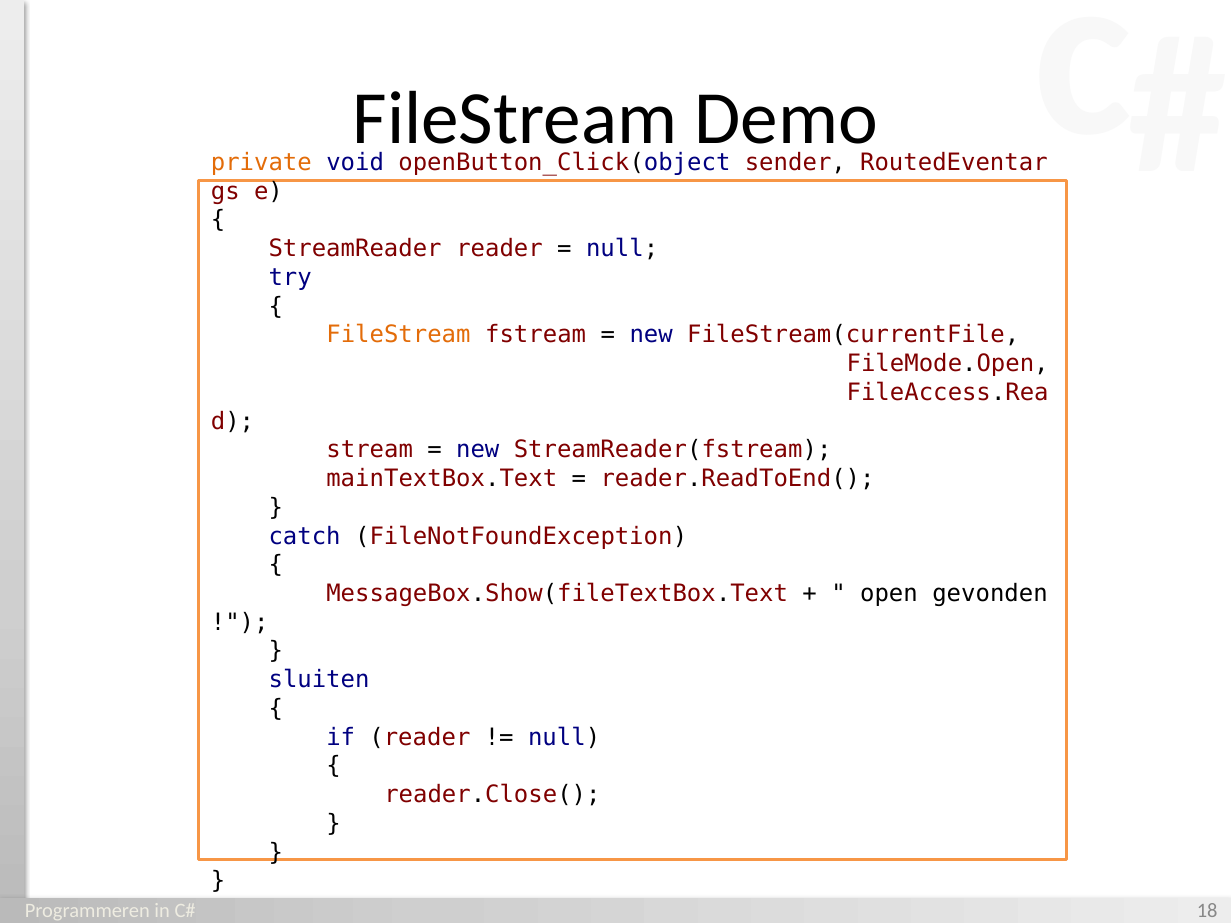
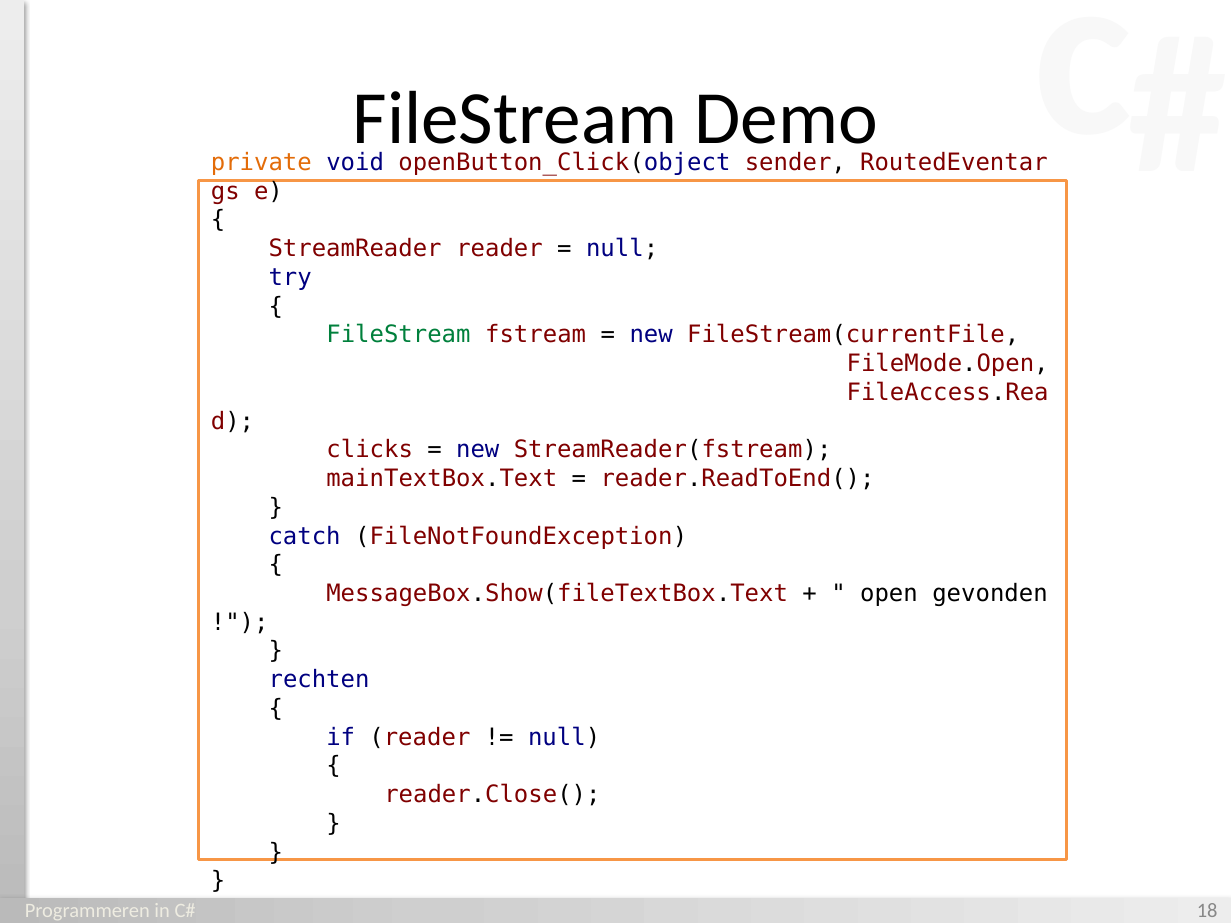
FileStream at (398, 335) colour: orange -> green
stream: stream -> clicks
sluiten: sluiten -> rechten
